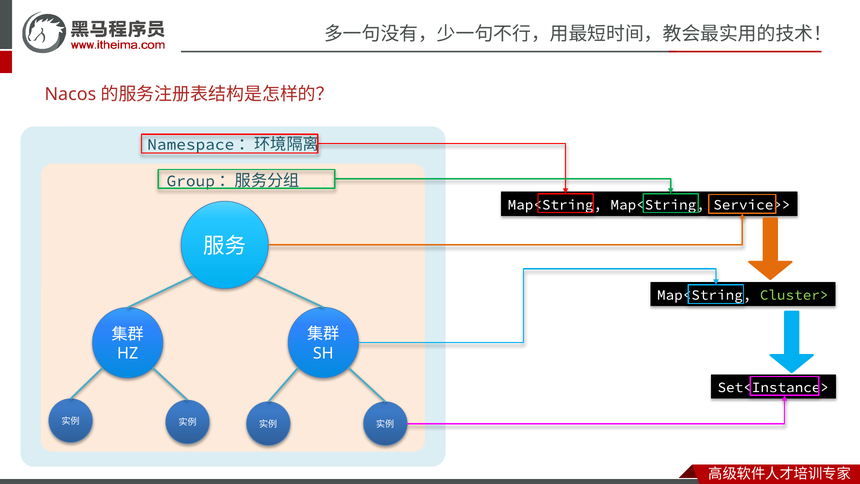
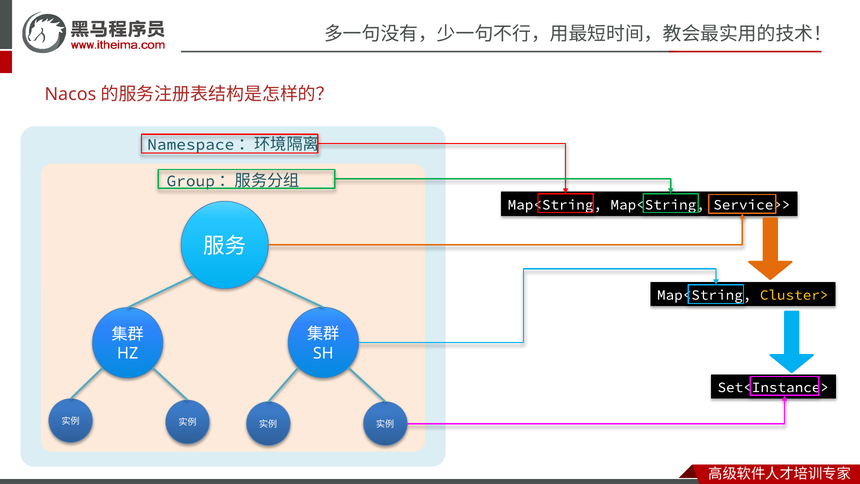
Cluster> colour: light green -> yellow
